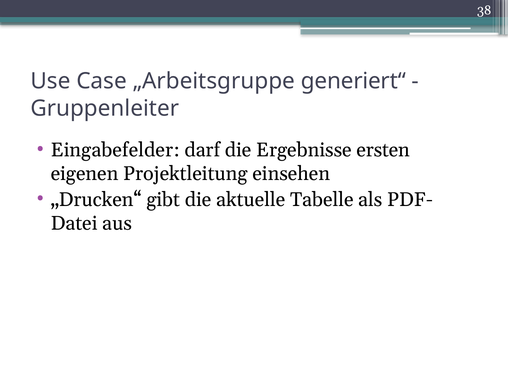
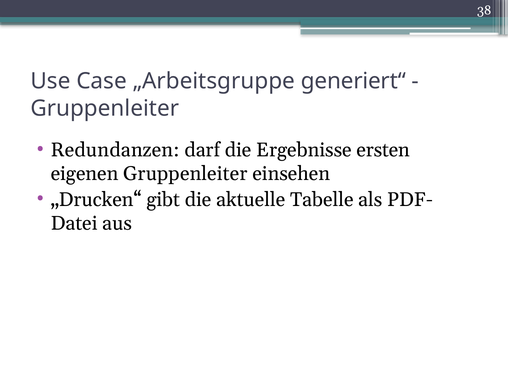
Eingabefelder: Eingabefelder -> Redundanzen
eigenen Projektleitung: Projektleitung -> Gruppenleiter
